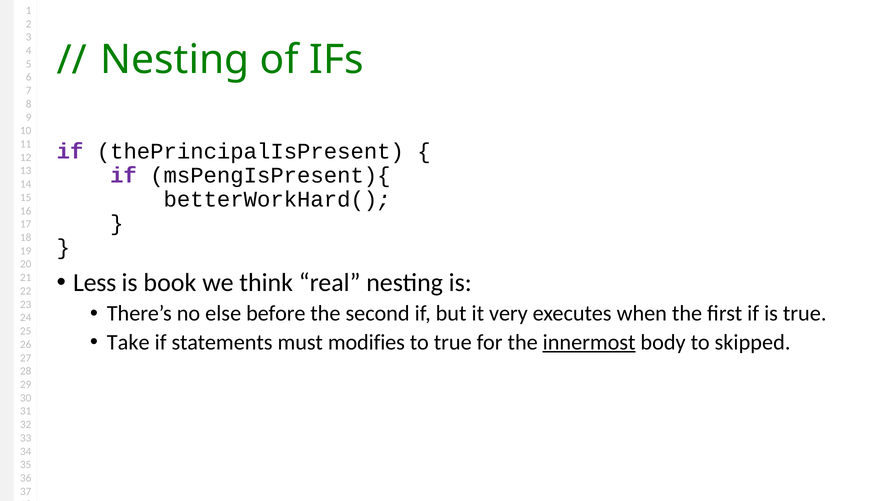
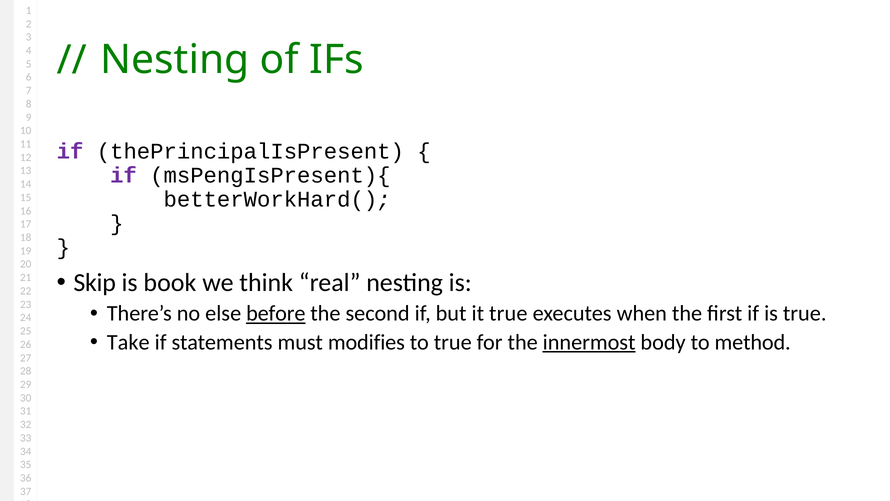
Less: Less -> Skip
before underline: none -> present
it very: very -> true
skipped: skipped -> method
